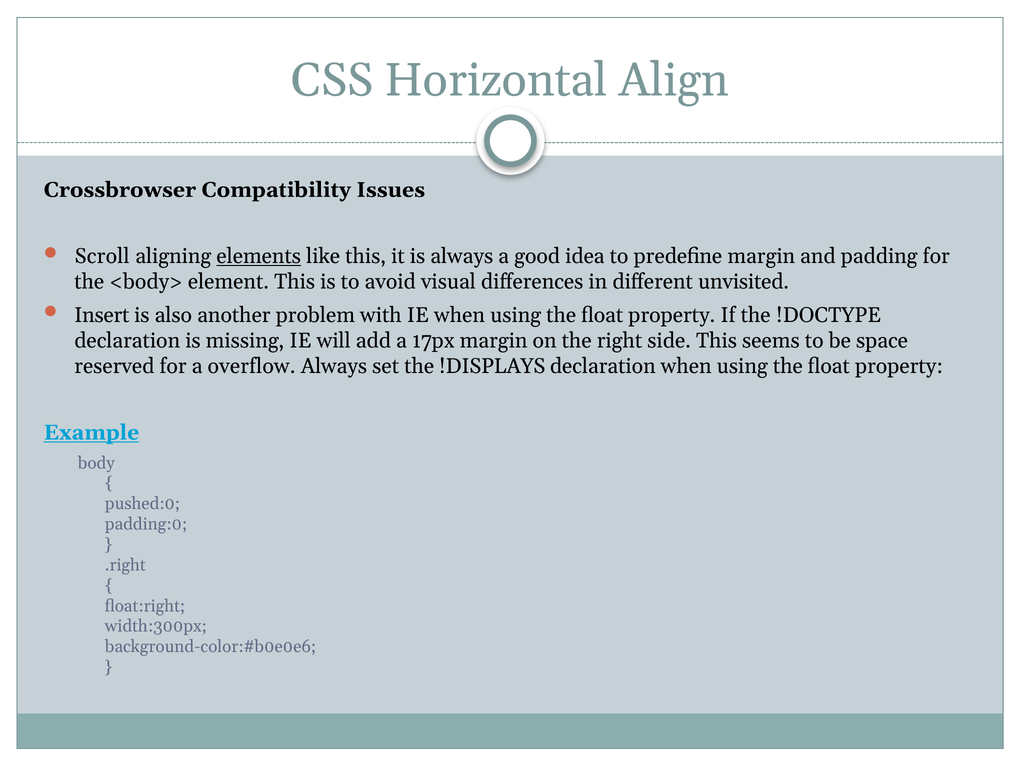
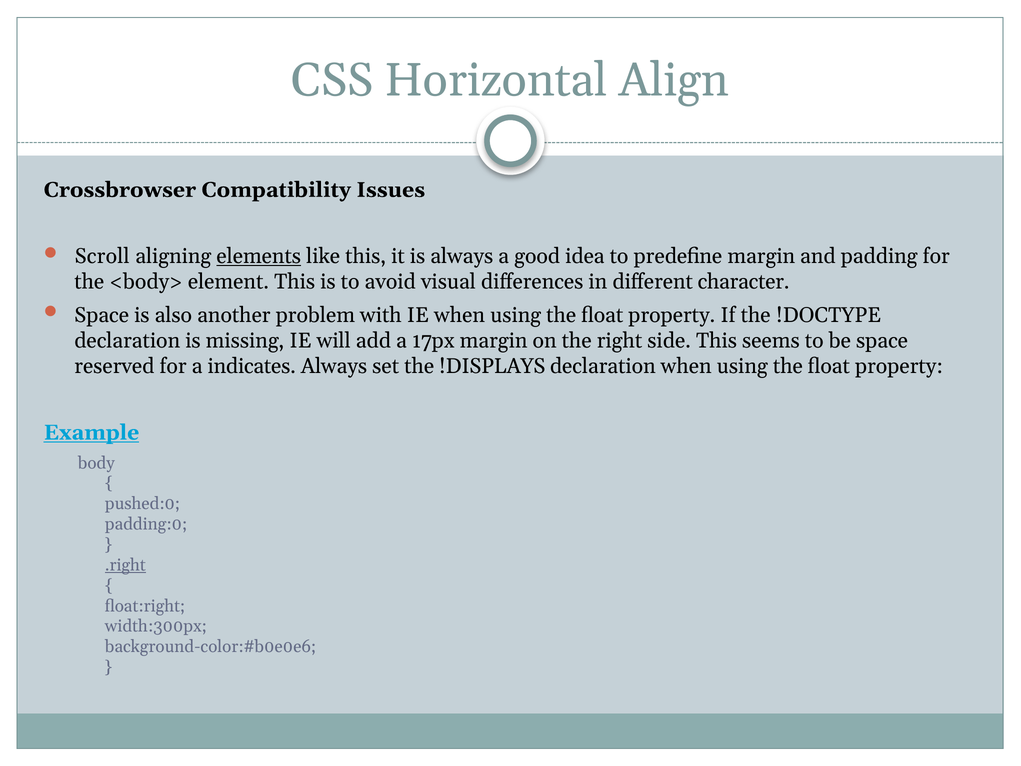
unvisited: unvisited -> character
Insert at (102, 315): Insert -> Space
overflow: overflow -> indicates
.right underline: none -> present
